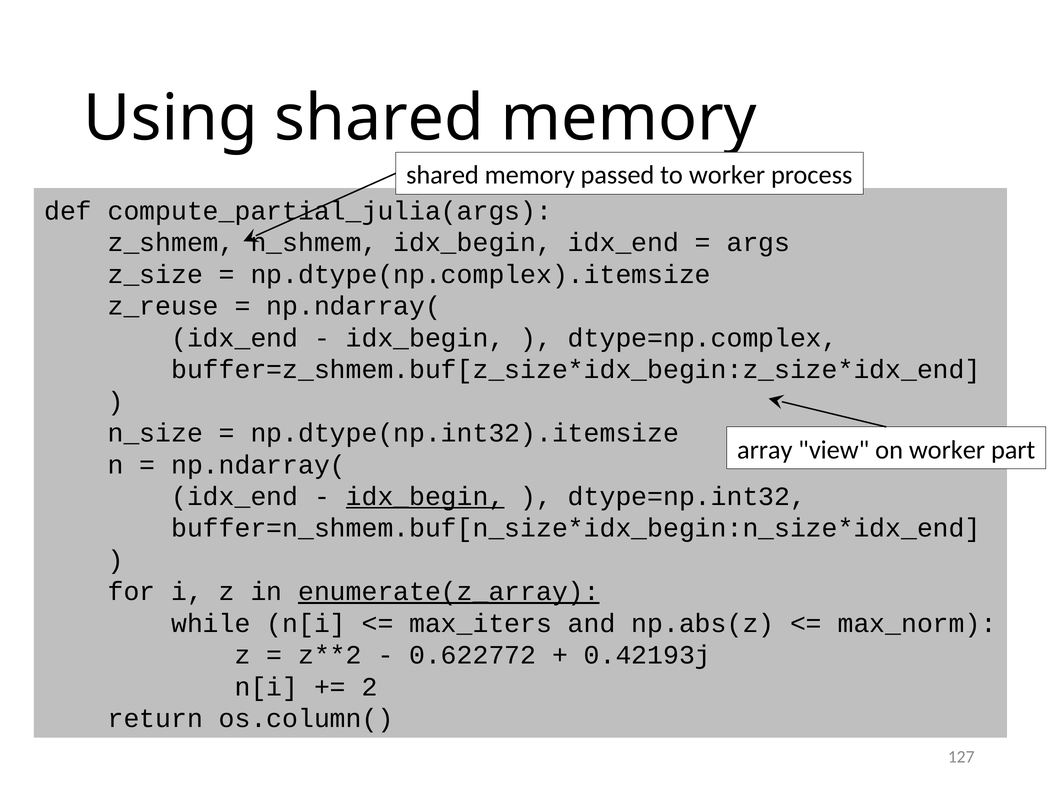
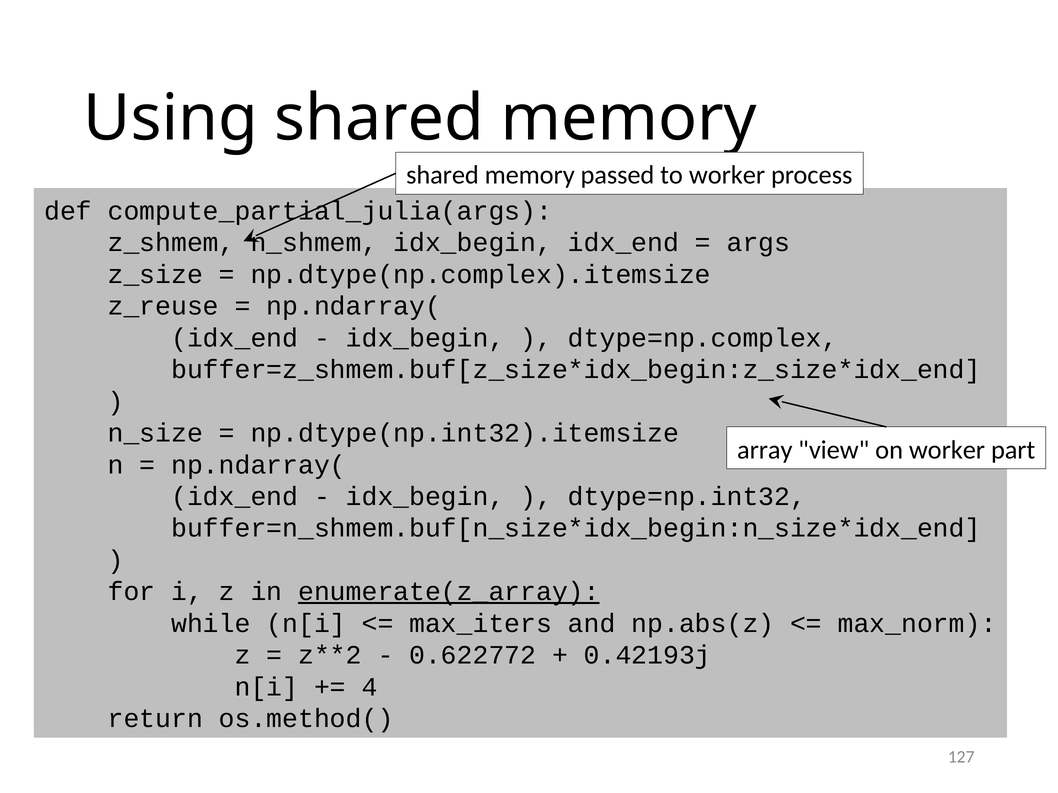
idx_begin at (425, 497) underline: present -> none
2: 2 -> 4
os.column(: os.column( -> os.method(
